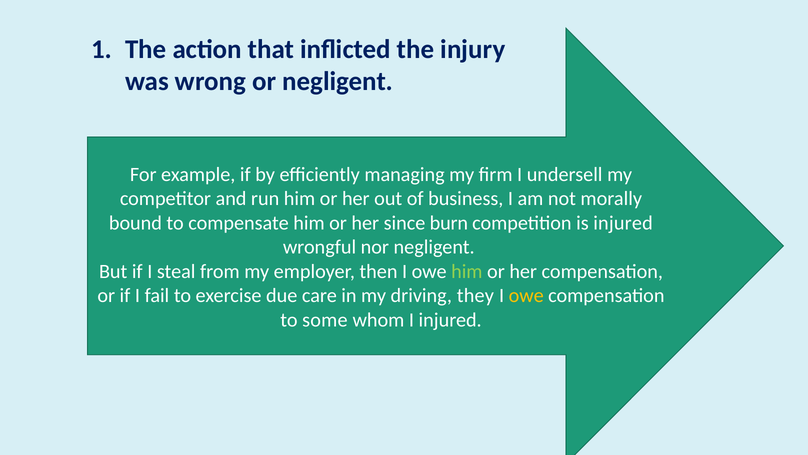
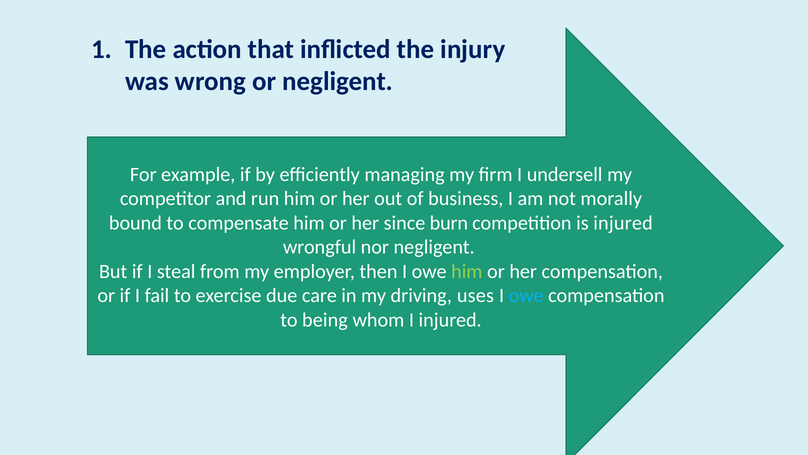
they: they -> uses
owe at (526, 295) colour: yellow -> light blue
some: some -> being
